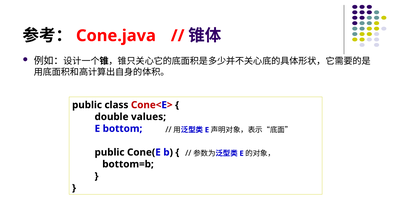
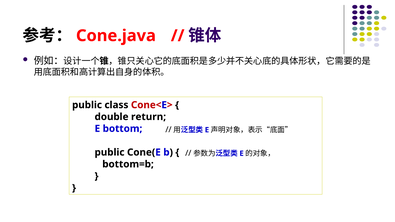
values: values -> return
